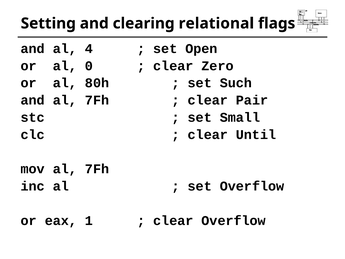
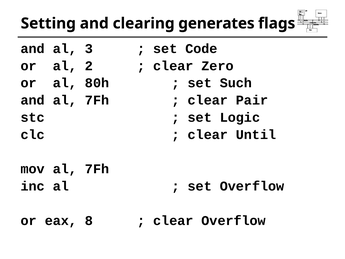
relational: relational -> generates
4: 4 -> 3
Open: Open -> Code
0: 0 -> 2
Small: Small -> Logic
1: 1 -> 8
